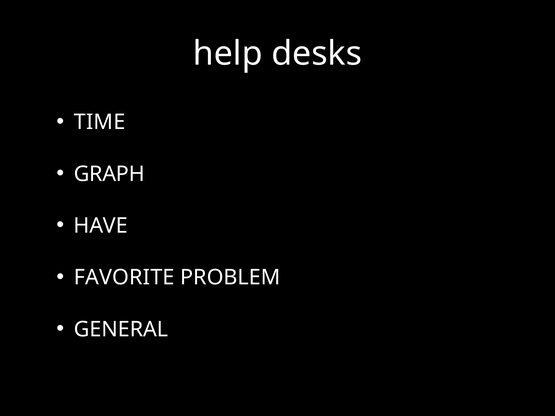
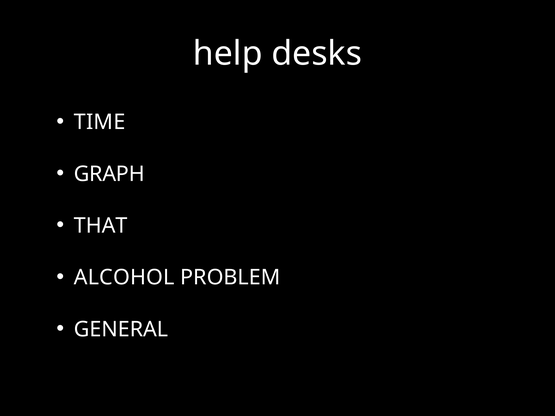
HAVE: HAVE -> THAT
FAVORITE: FAVORITE -> ALCOHOL
